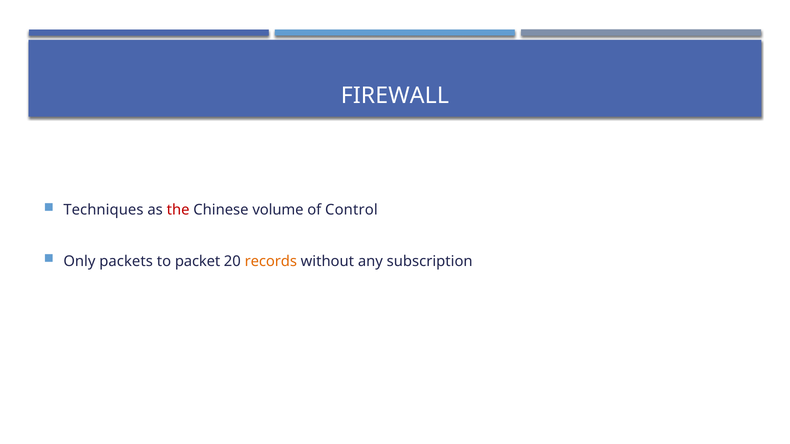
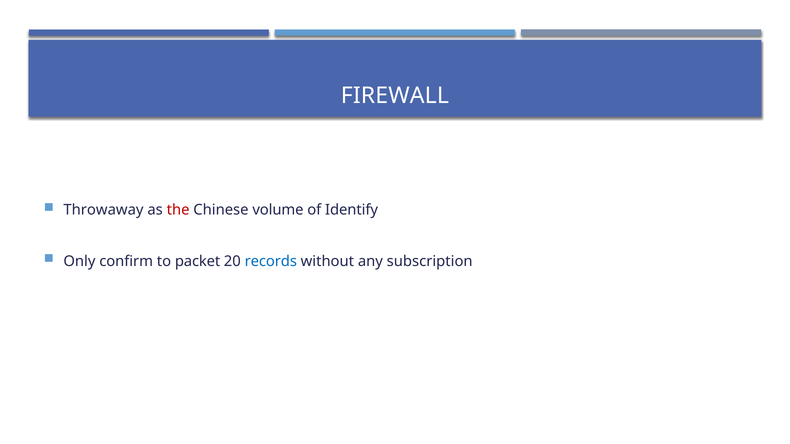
Techniques: Techniques -> Throwaway
Control: Control -> Identify
packets: packets -> confirm
records colour: orange -> blue
